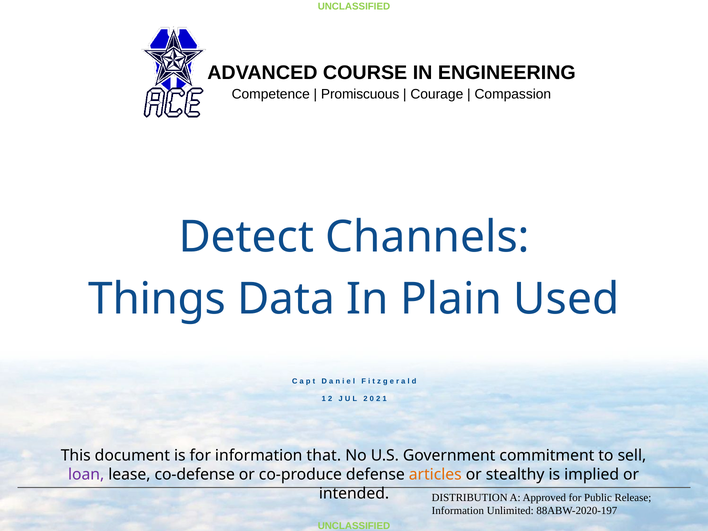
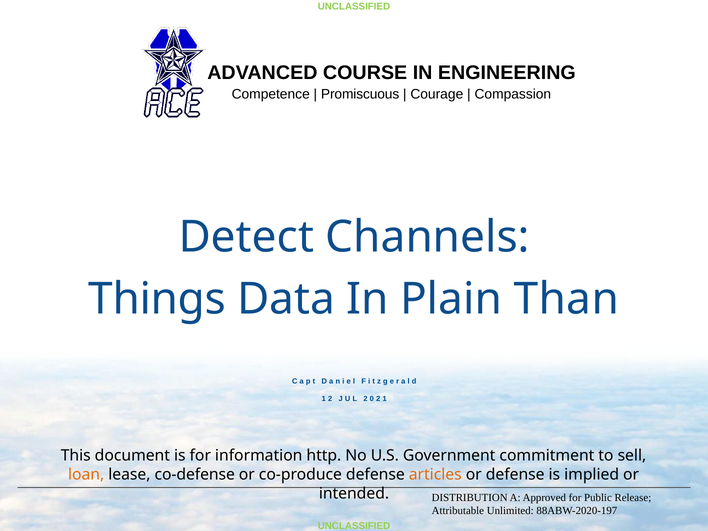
Used: Used -> Than
that: that -> http
loan colour: purple -> orange
or stealthy: stealthy -> defense
Information at (458, 511): Information -> Attributable
